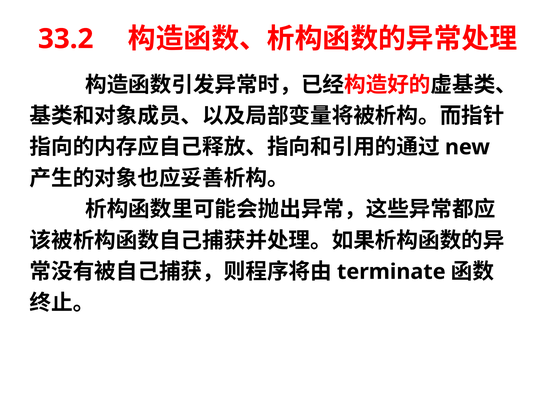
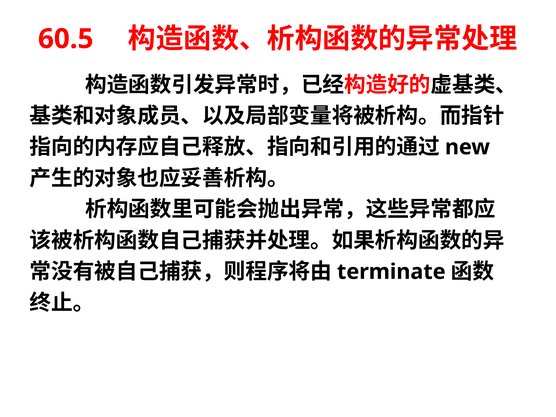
33.2: 33.2 -> 60.5
